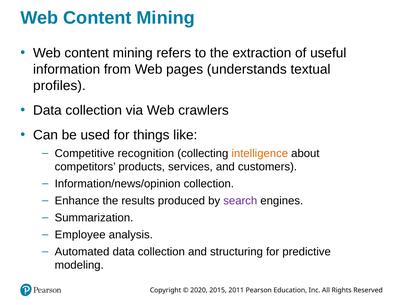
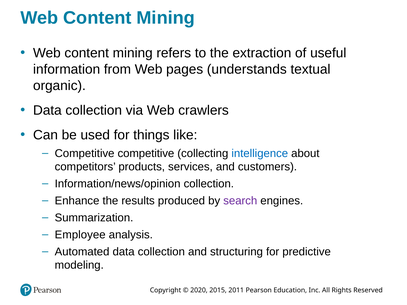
profiles: profiles -> organic
Competitive recognition: recognition -> competitive
intelligence colour: orange -> blue
